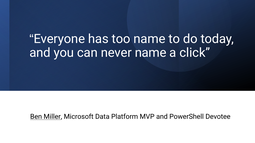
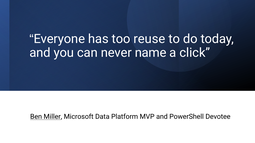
too name: name -> reuse
